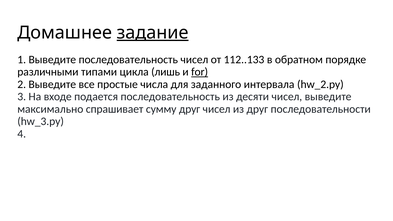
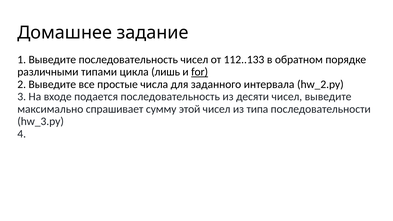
задание underline: present -> none
сумму друг: друг -> этой
из друг: друг -> типа
